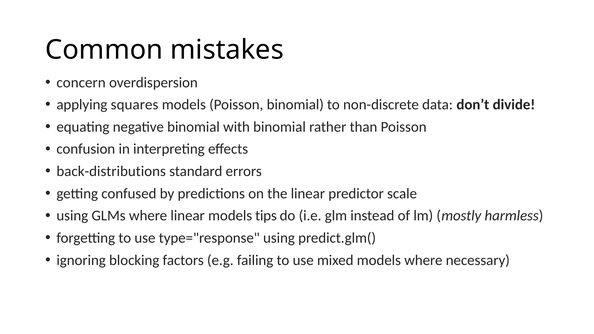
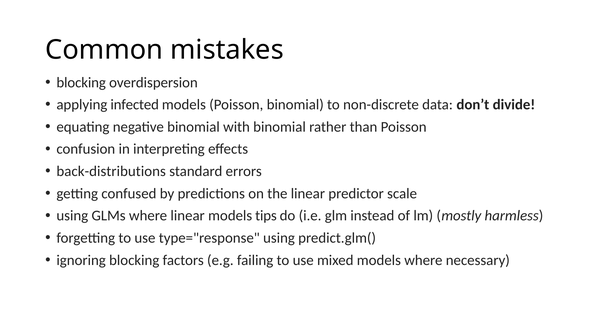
concern at (81, 82): concern -> blocking
squares: squares -> infected
